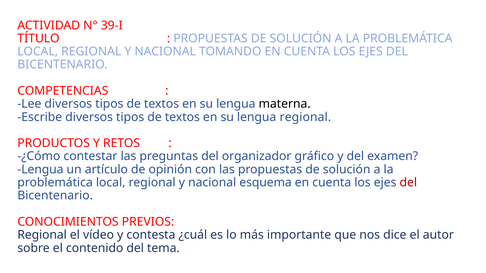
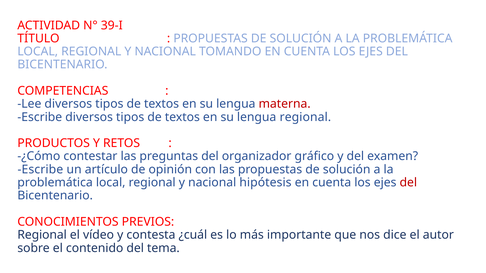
materna colour: black -> red
Lengua at (40, 170): Lengua -> Escribe
esquema: esquema -> hipótesis
